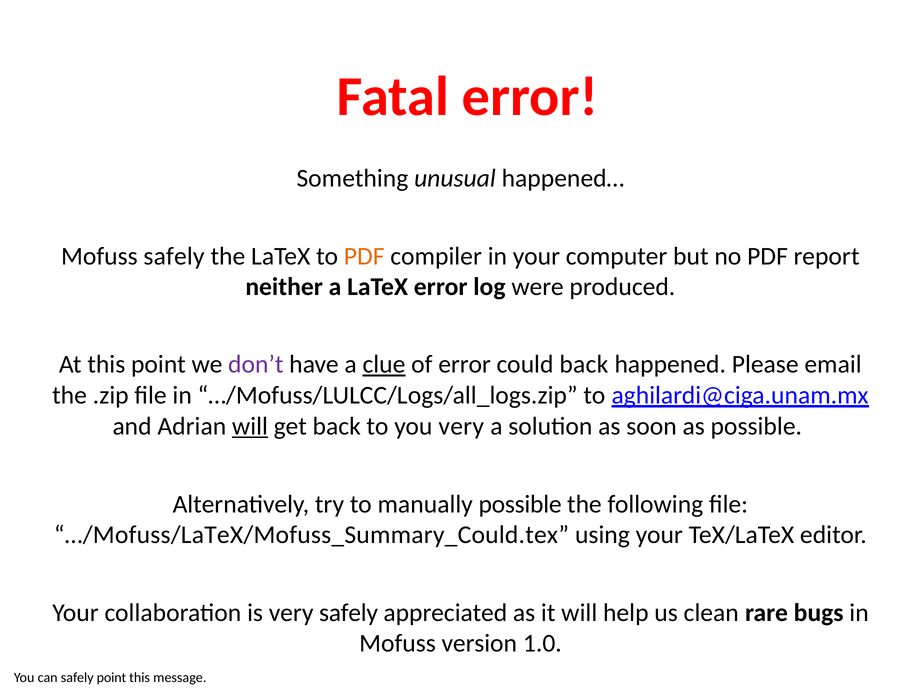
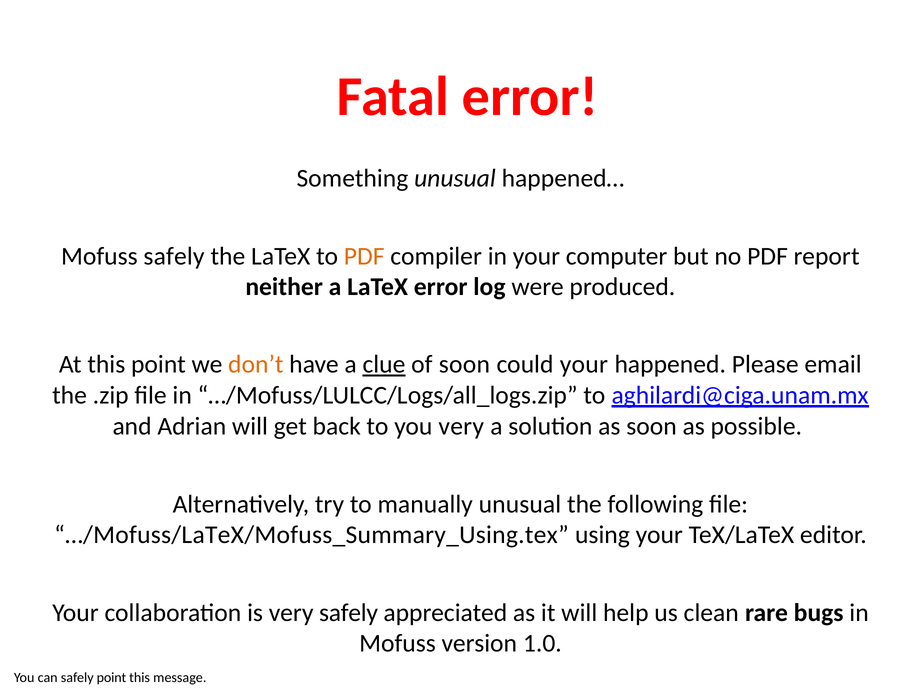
don’t colour: purple -> orange
of error: error -> soon
could back: back -> your
will at (250, 427) underline: present -> none
manually possible: possible -> unusual
…/Mofuss/LaTeX/Mofuss_Summary_Could.tex: …/Mofuss/LaTeX/Mofuss_Summary_Could.tex -> …/Mofuss/LaTeX/Mofuss_Summary_Using.tex
